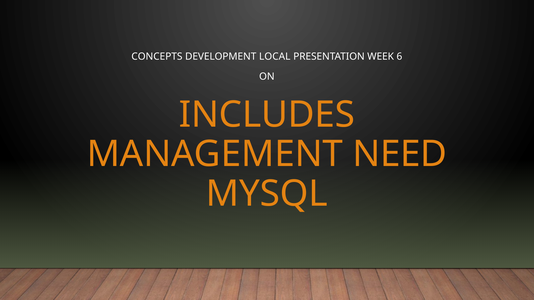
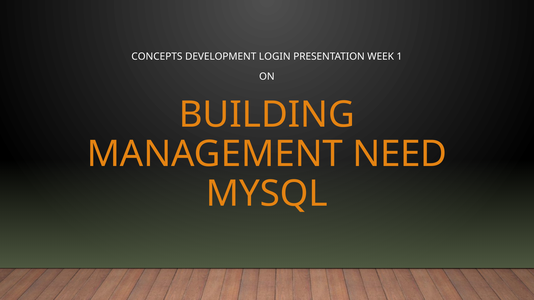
LOCAL: LOCAL -> LOGIN
6: 6 -> 1
INCLUDES: INCLUDES -> BUILDING
